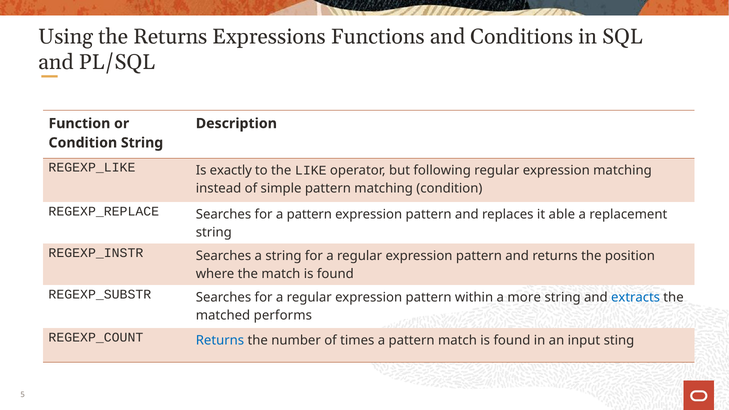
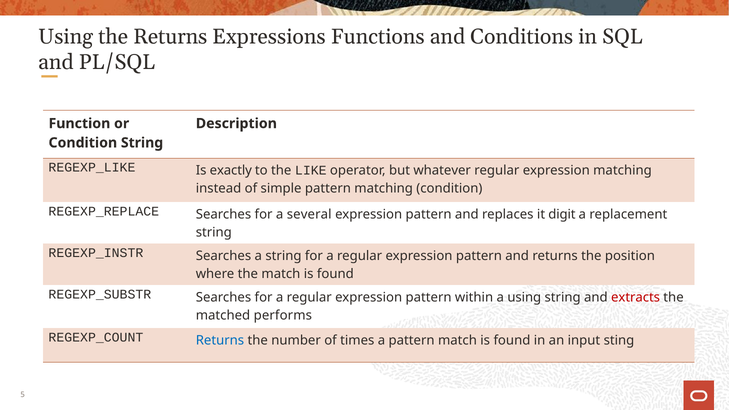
following: following -> whatever
for a pattern: pattern -> several
able: able -> digit
a more: more -> using
extracts colour: blue -> red
